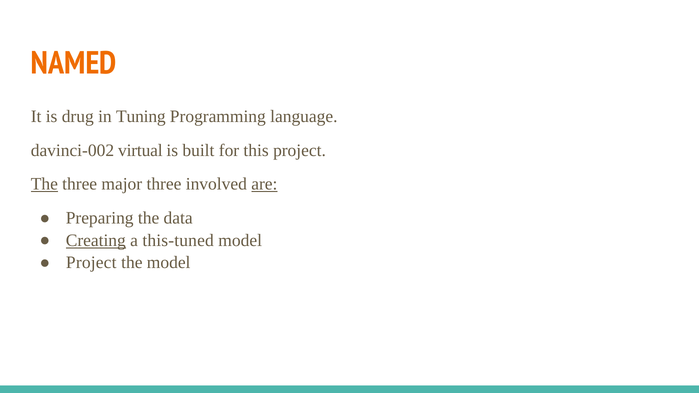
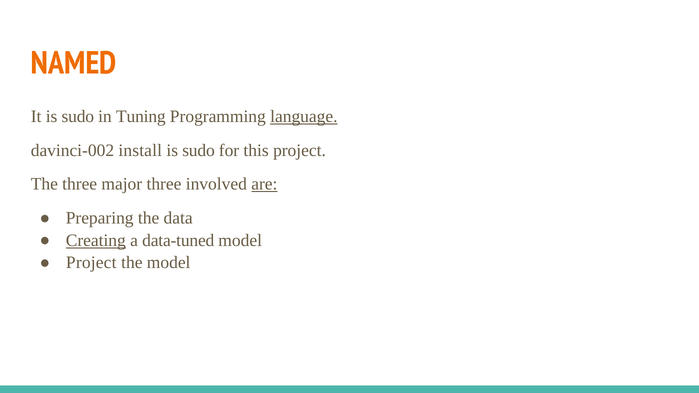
It is drug: drug -> sudo
language underline: none -> present
virtual: virtual -> install
built at (198, 150): built -> sudo
The at (44, 184) underline: present -> none
this-tuned: this-tuned -> data-tuned
